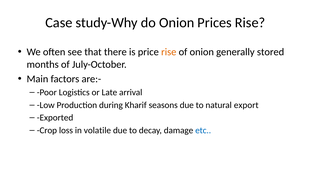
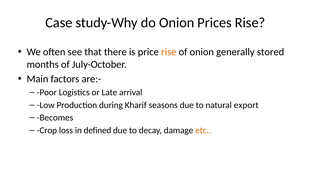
Exported: Exported -> Becomes
volatile: volatile -> defined
etc colour: blue -> orange
